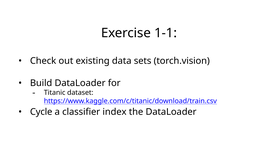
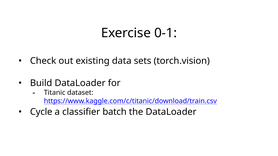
1-1: 1-1 -> 0-1
index: index -> batch
